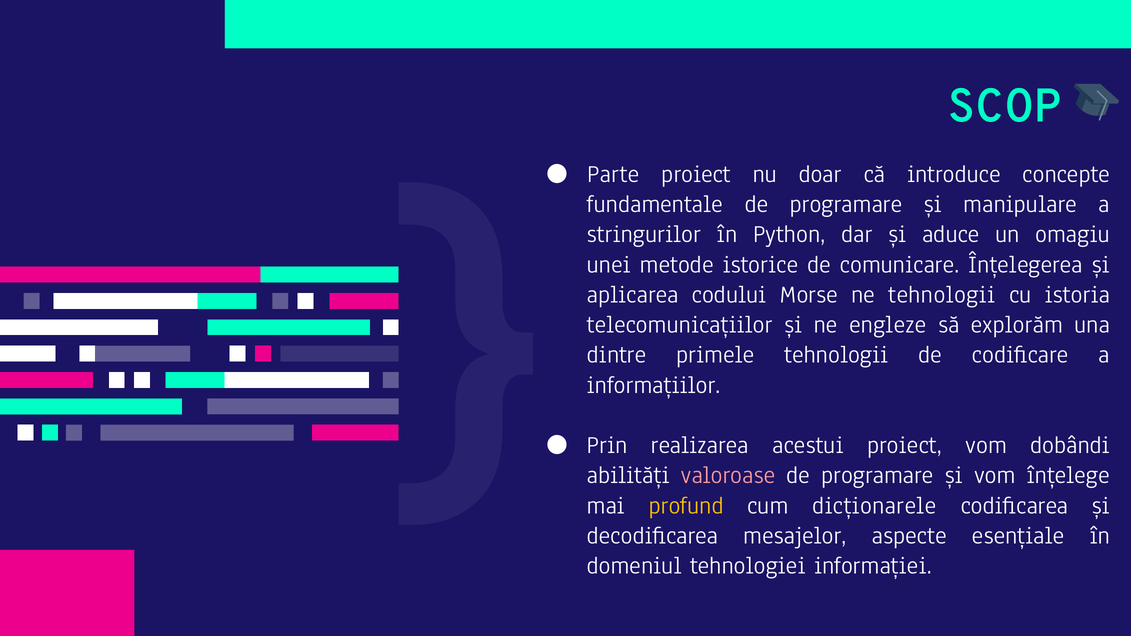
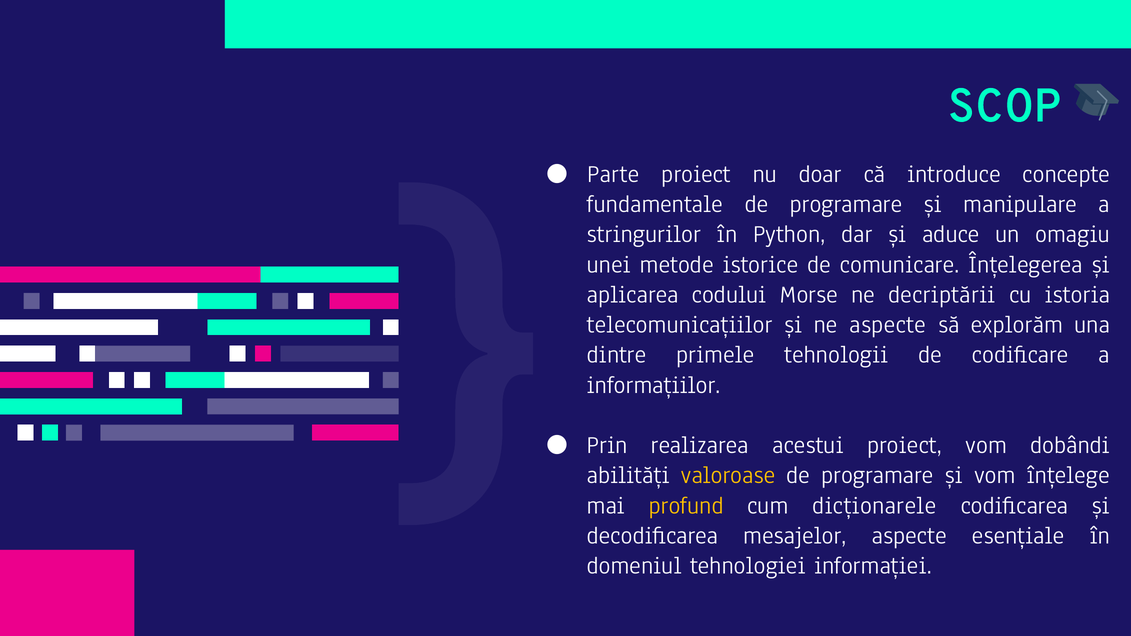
ne tehnologii: tehnologii -> decriptării
ne engleze: engleze -> aspecte
valoroase colour: pink -> yellow
